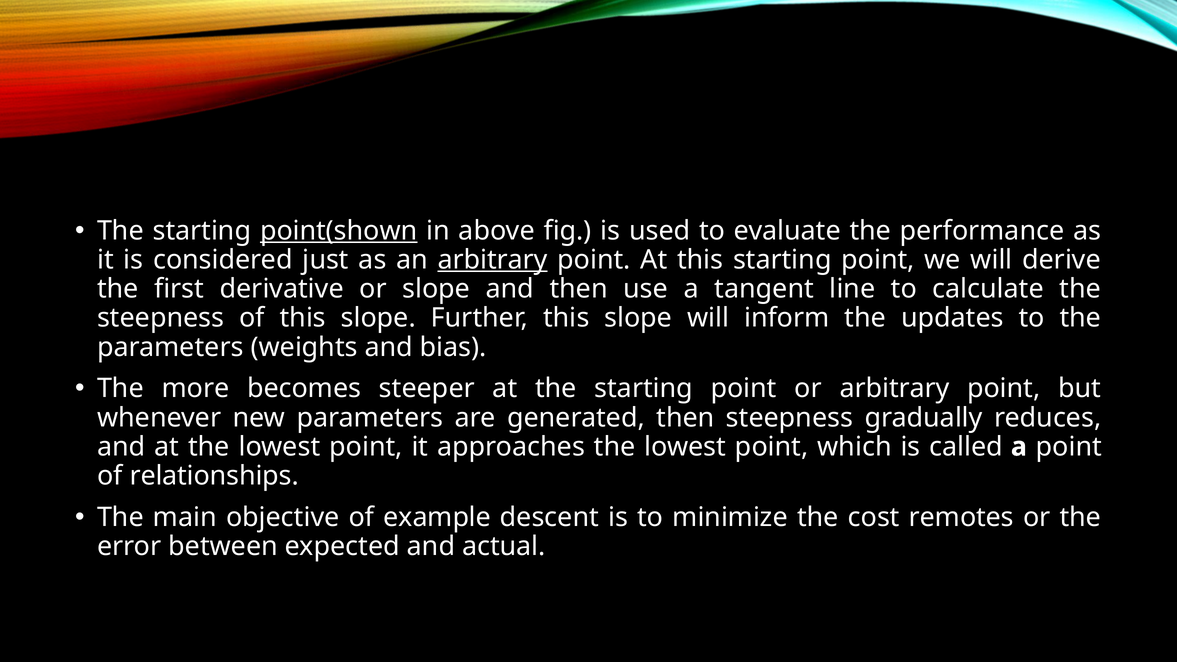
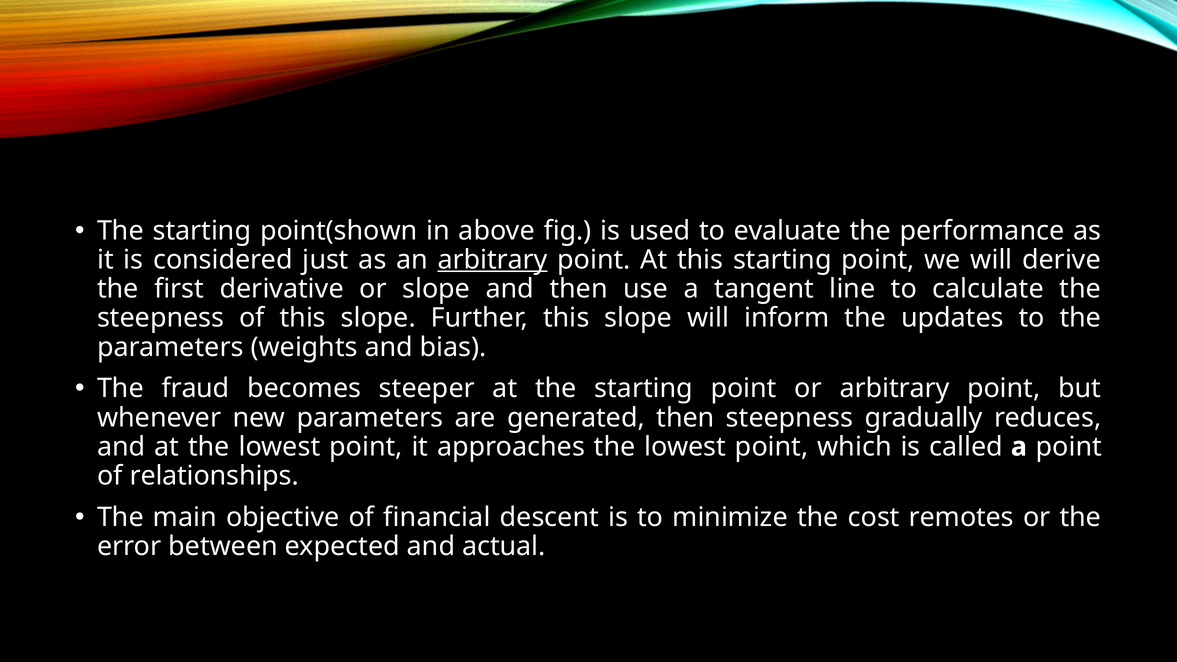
point(shown underline: present -> none
more: more -> fraud
example: example -> financial
